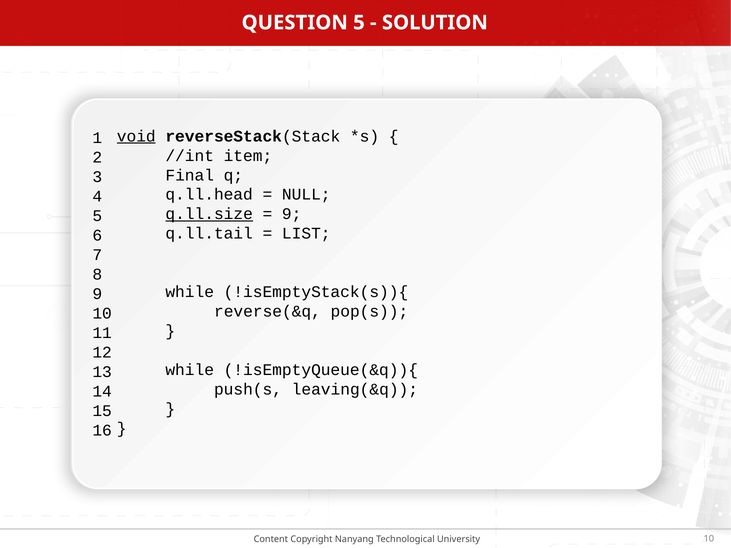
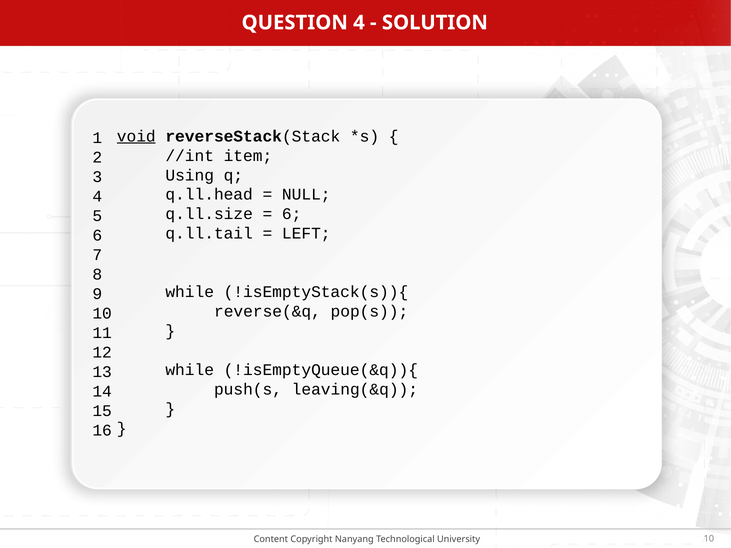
QUESTION 5: 5 -> 4
Final: Final -> Using
q.ll.size underline: present -> none
9 at (292, 214): 9 -> 6
LIST: LIST -> LEFT
